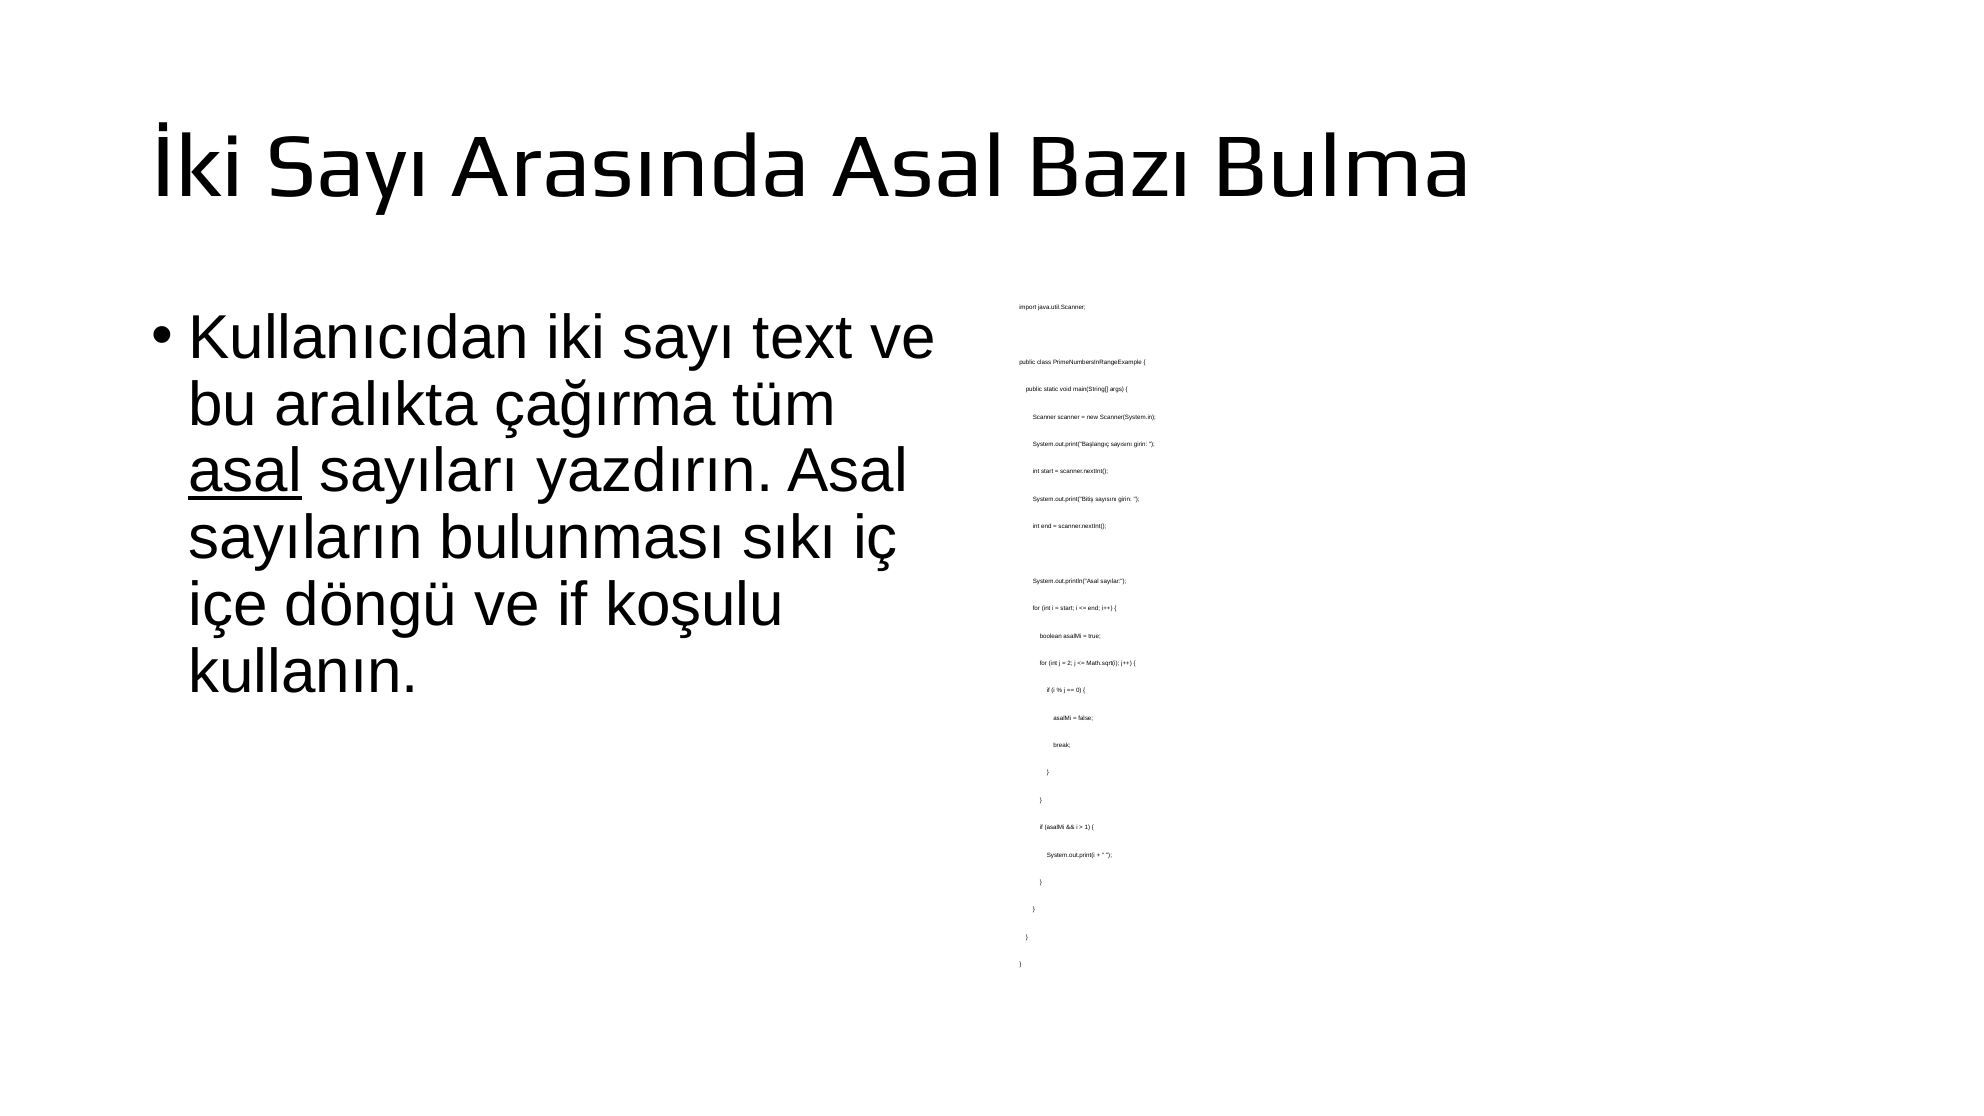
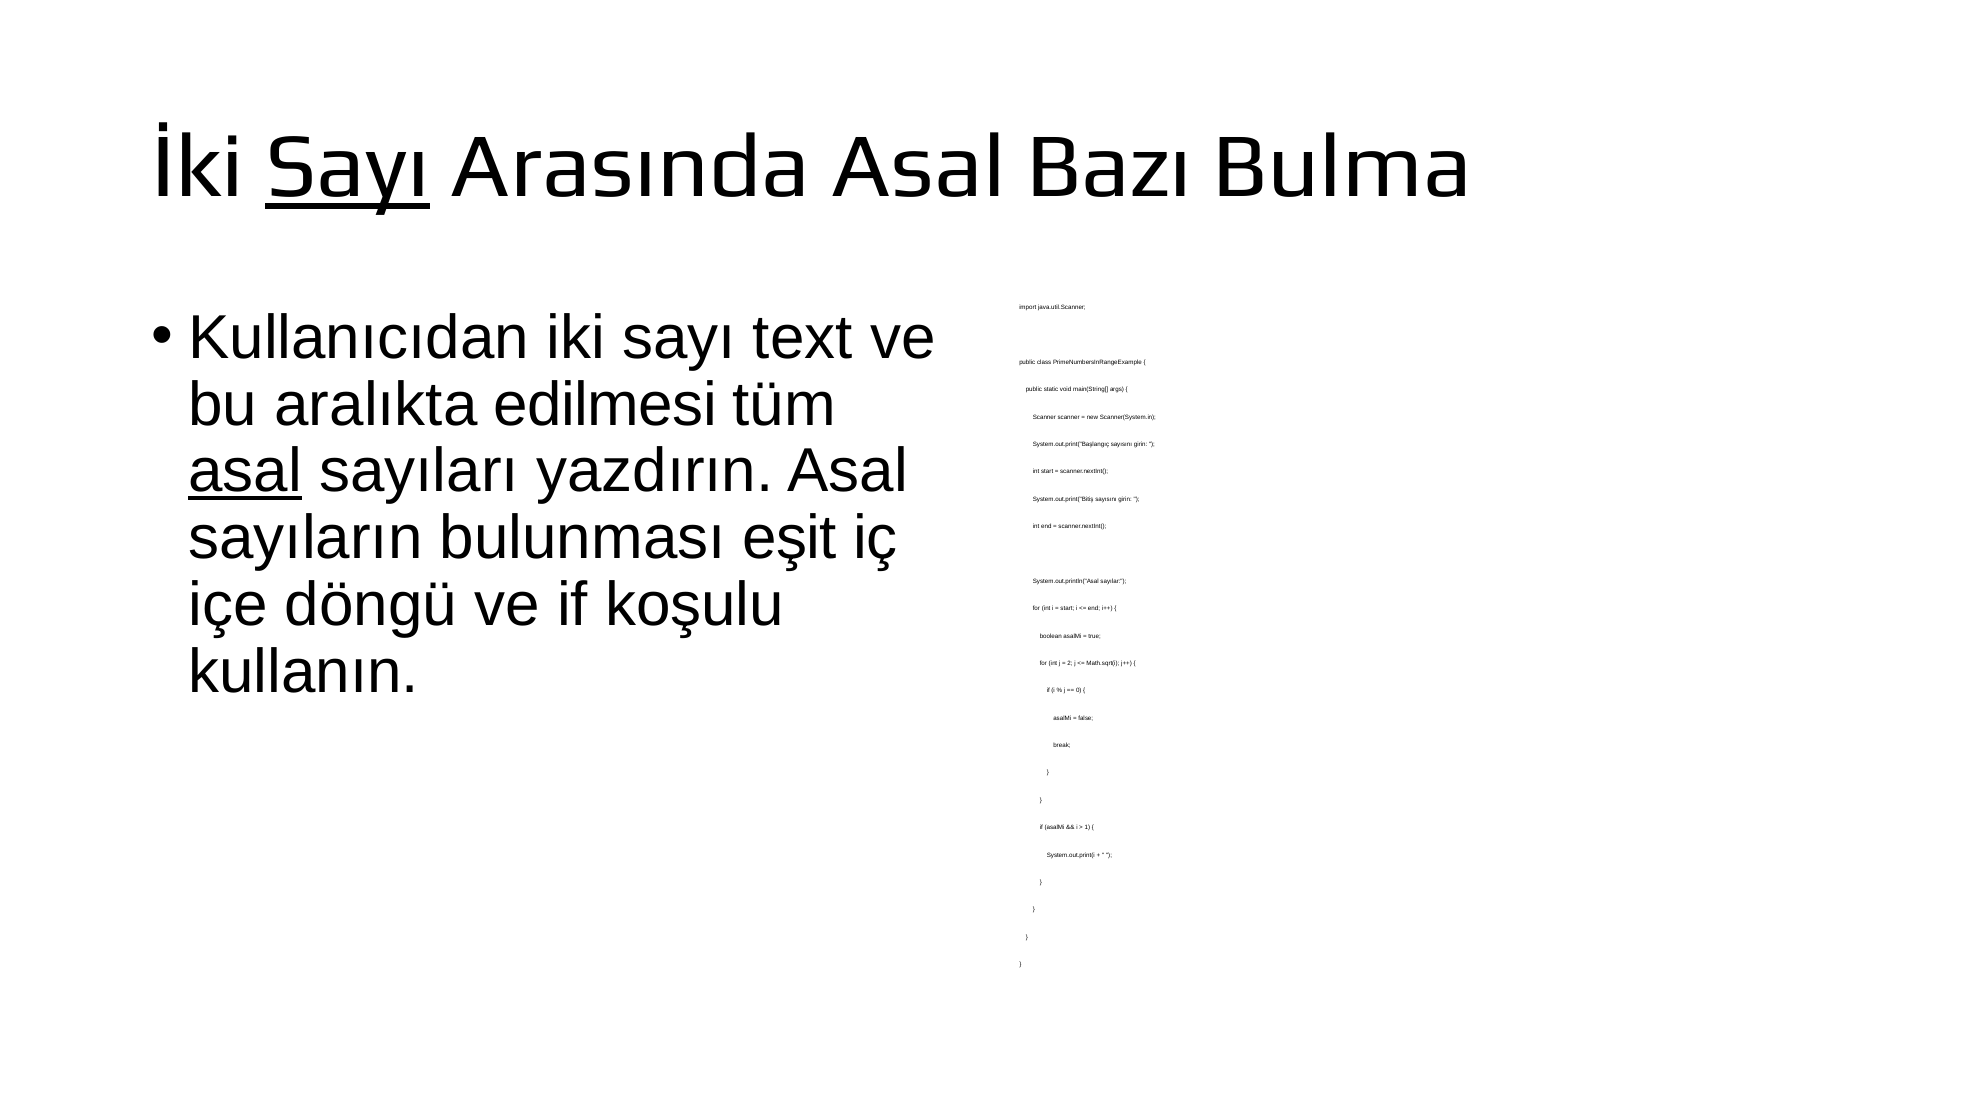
Sayı at (348, 167) underline: none -> present
çağırma: çağırma -> edilmesi
sıkı: sıkı -> eşit
